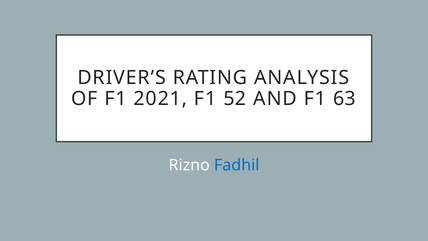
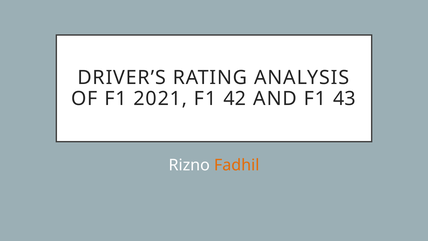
52: 52 -> 42
63: 63 -> 43
Fadhil colour: blue -> orange
